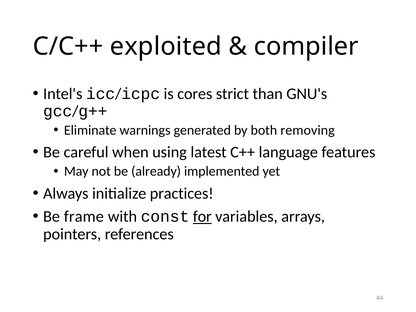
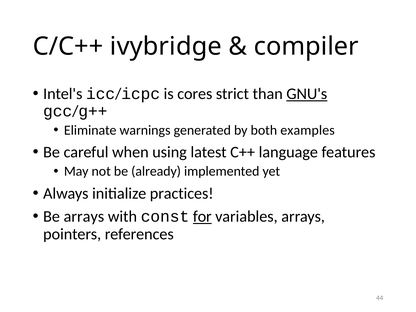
exploited: exploited -> ivybridge
GNU's underline: none -> present
removing: removing -> examples
Be frame: frame -> arrays
